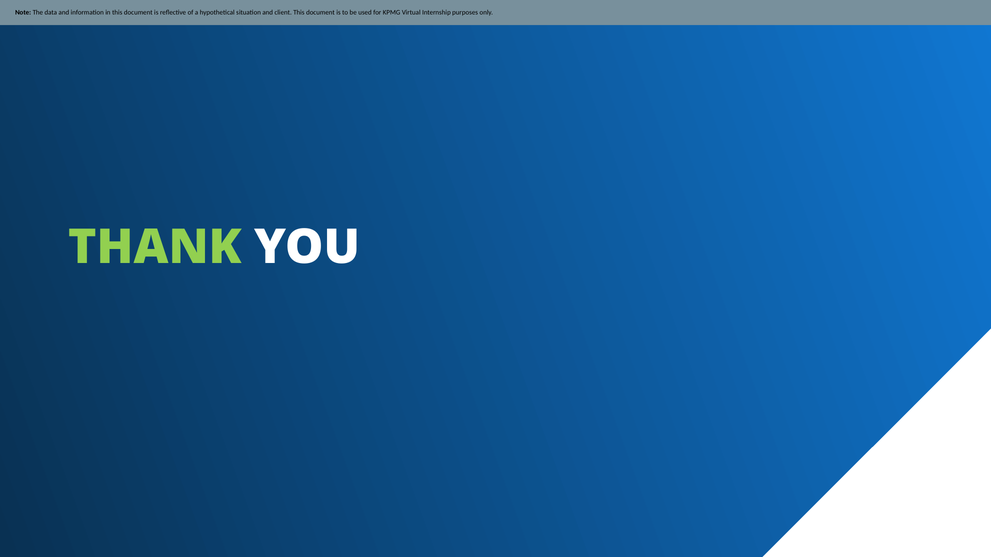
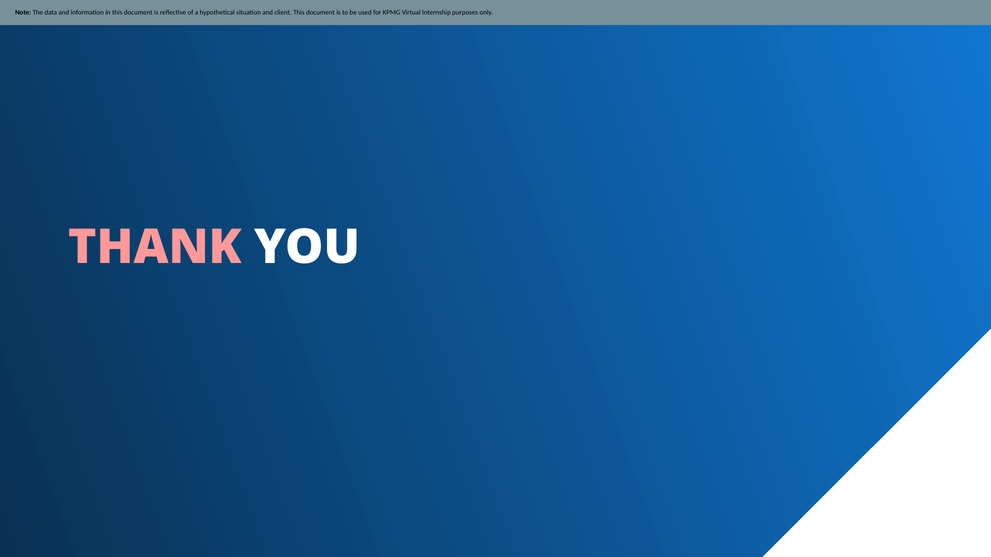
THANK colour: light green -> pink
